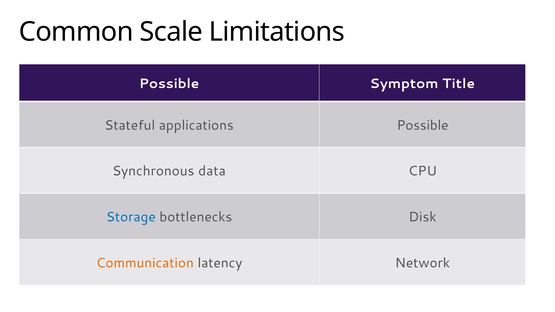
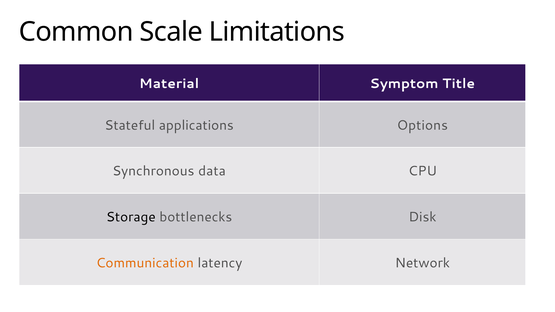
Possible at (169, 84): Possible -> Material
applications Possible: Possible -> Options
Storage colour: blue -> black
